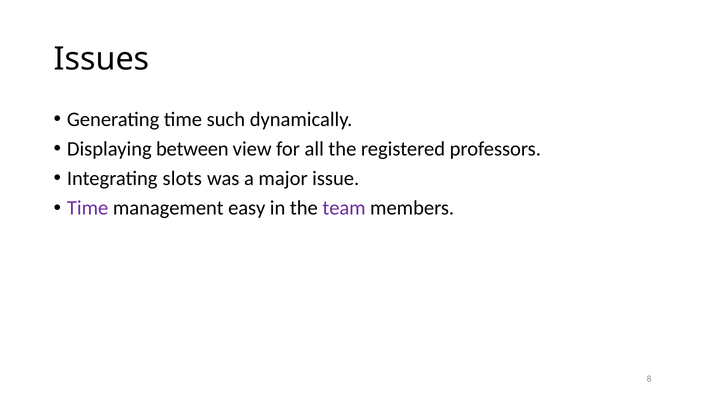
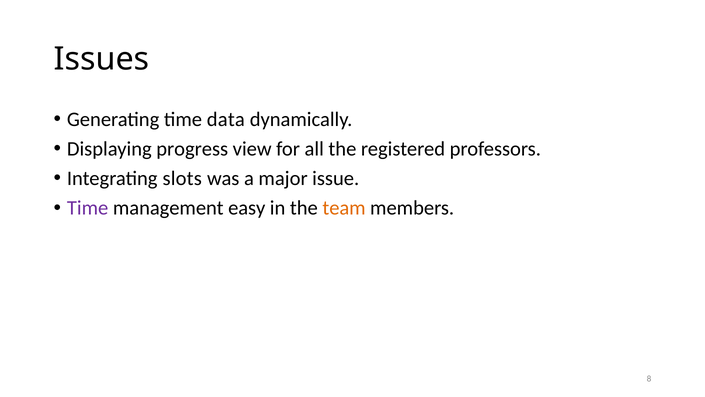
such: such -> data
between: between -> progress
team colour: purple -> orange
